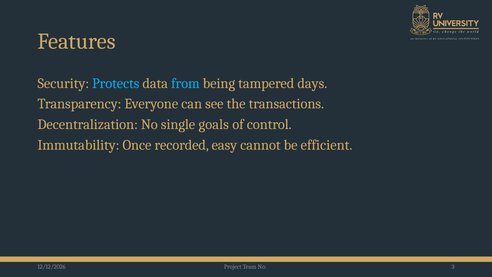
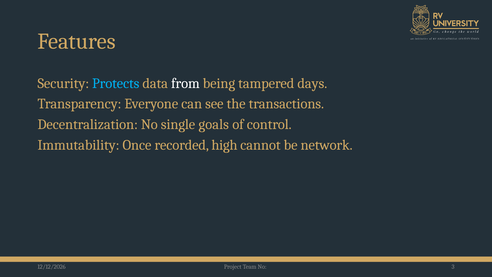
from colour: light blue -> white
easy: easy -> high
efficient: efficient -> network
